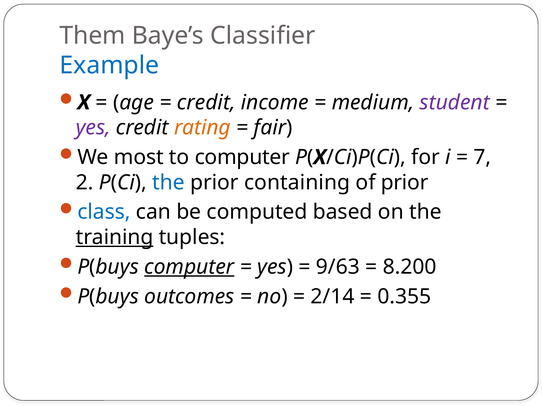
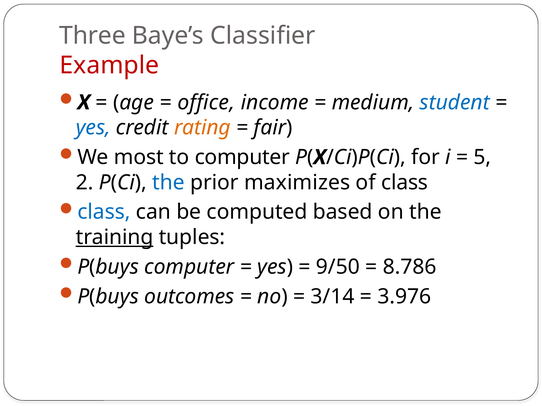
Them: Them -> Three
Example colour: blue -> red
credit at (206, 103): credit -> office
student colour: purple -> blue
yes at (93, 128) colour: purple -> blue
7: 7 -> 5
containing: containing -> maximizes
of prior: prior -> class
computer at (189, 267) underline: present -> none
9/63: 9/63 -> 9/50
8.200: 8.200 -> 8.786
2/14: 2/14 -> 3/14
0.355: 0.355 -> 3.976
